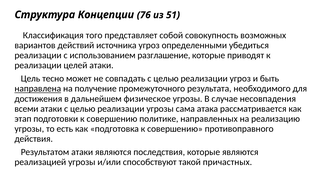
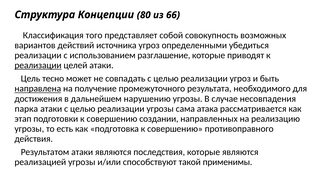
76: 76 -> 80
51: 51 -> 66
реализации at (38, 65) underline: none -> present
физическое: физическое -> нарушению
всеми: всеми -> парка
политике: политике -> создании
причастных: причастных -> применимы
